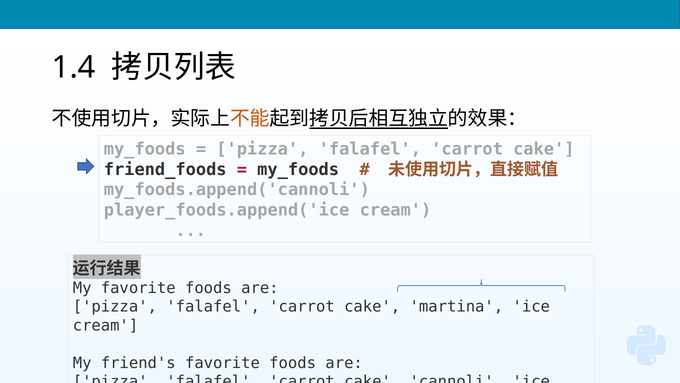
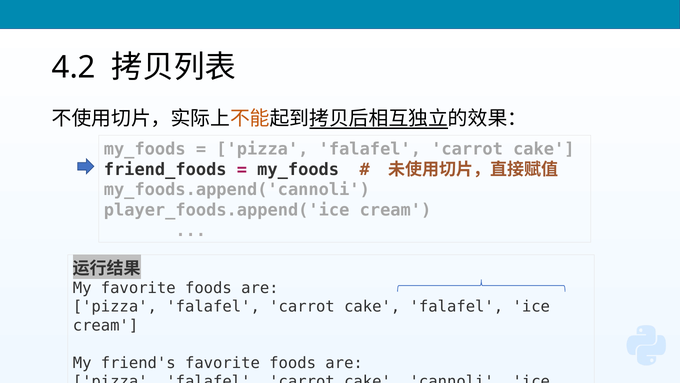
1.4: 1.4 -> 4.2
cake martina: martina -> falafel
